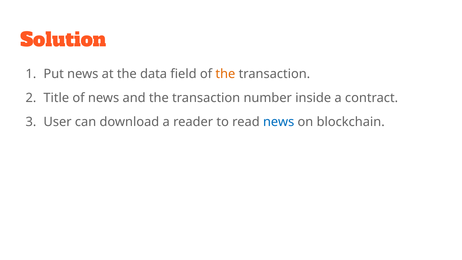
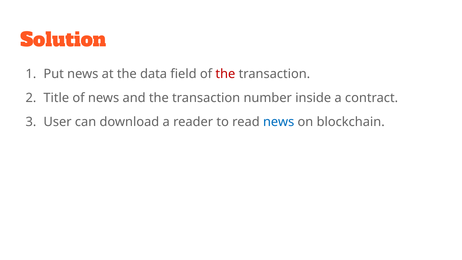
the at (225, 74) colour: orange -> red
